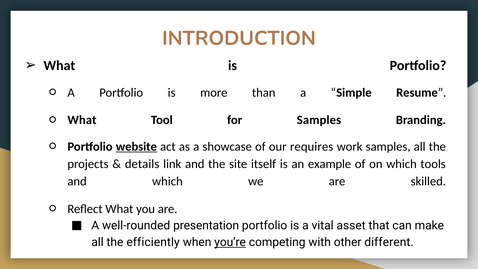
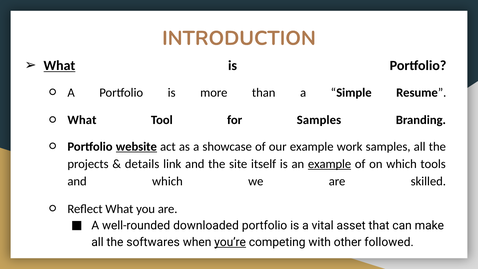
What at (59, 66) underline: none -> present
our requires: requires -> example
example at (330, 164) underline: none -> present
presentation: presentation -> downloaded
efficiently: efficiently -> softwares
different: different -> followed
